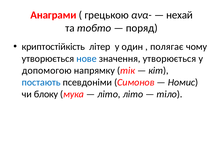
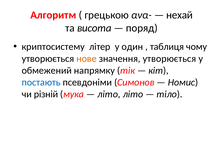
Анаграми: Анаграми -> Алгоритм
тобто: тобто -> висота
криптостійкість: криптостійкість -> криптосистему
полягає: полягає -> таблиця
нове colour: blue -> orange
допомогою: допомогою -> обмежений
блоку: блоку -> різній
